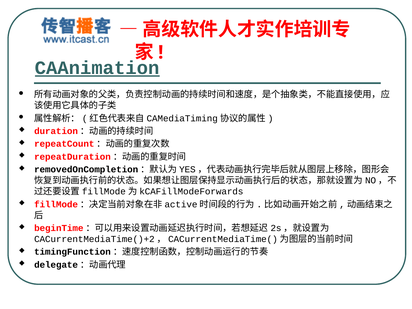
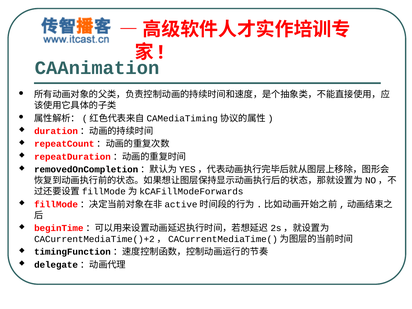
CAAnimation underline: present -> none
